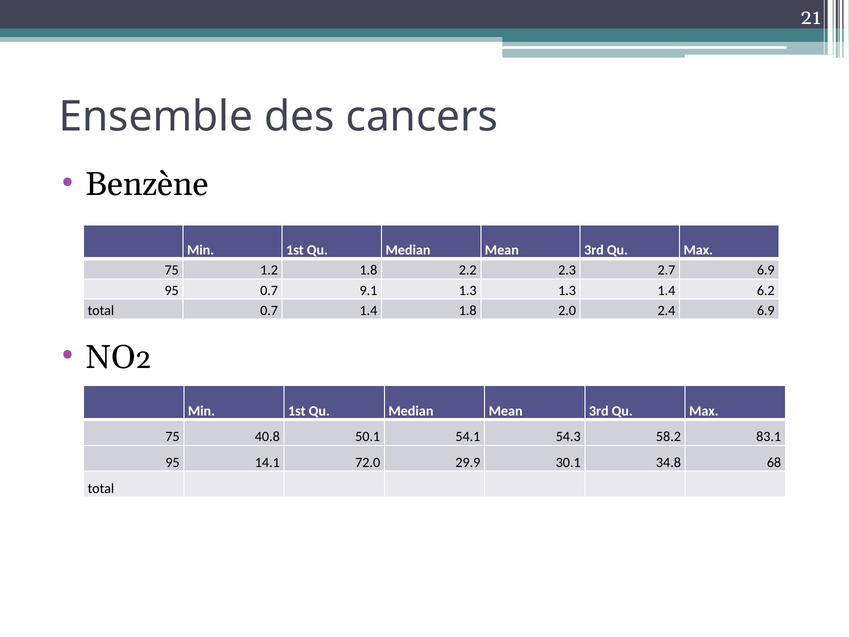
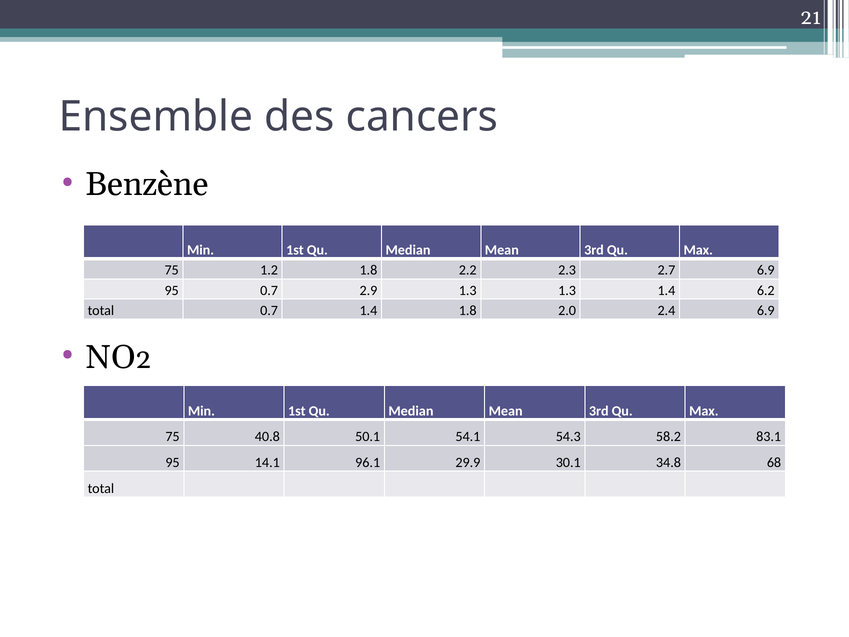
9.1: 9.1 -> 2.9
72.0: 72.0 -> 96.1
